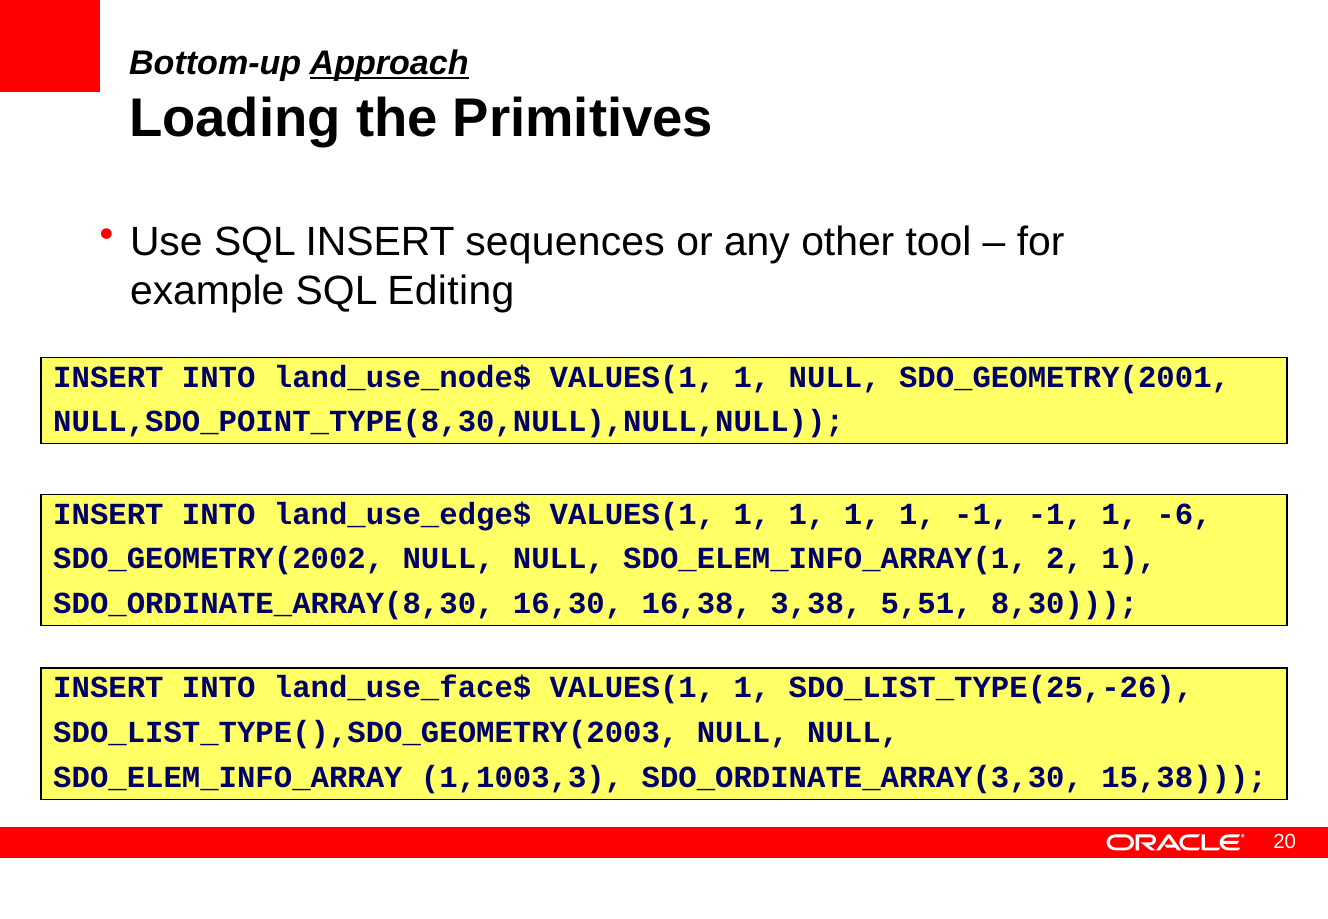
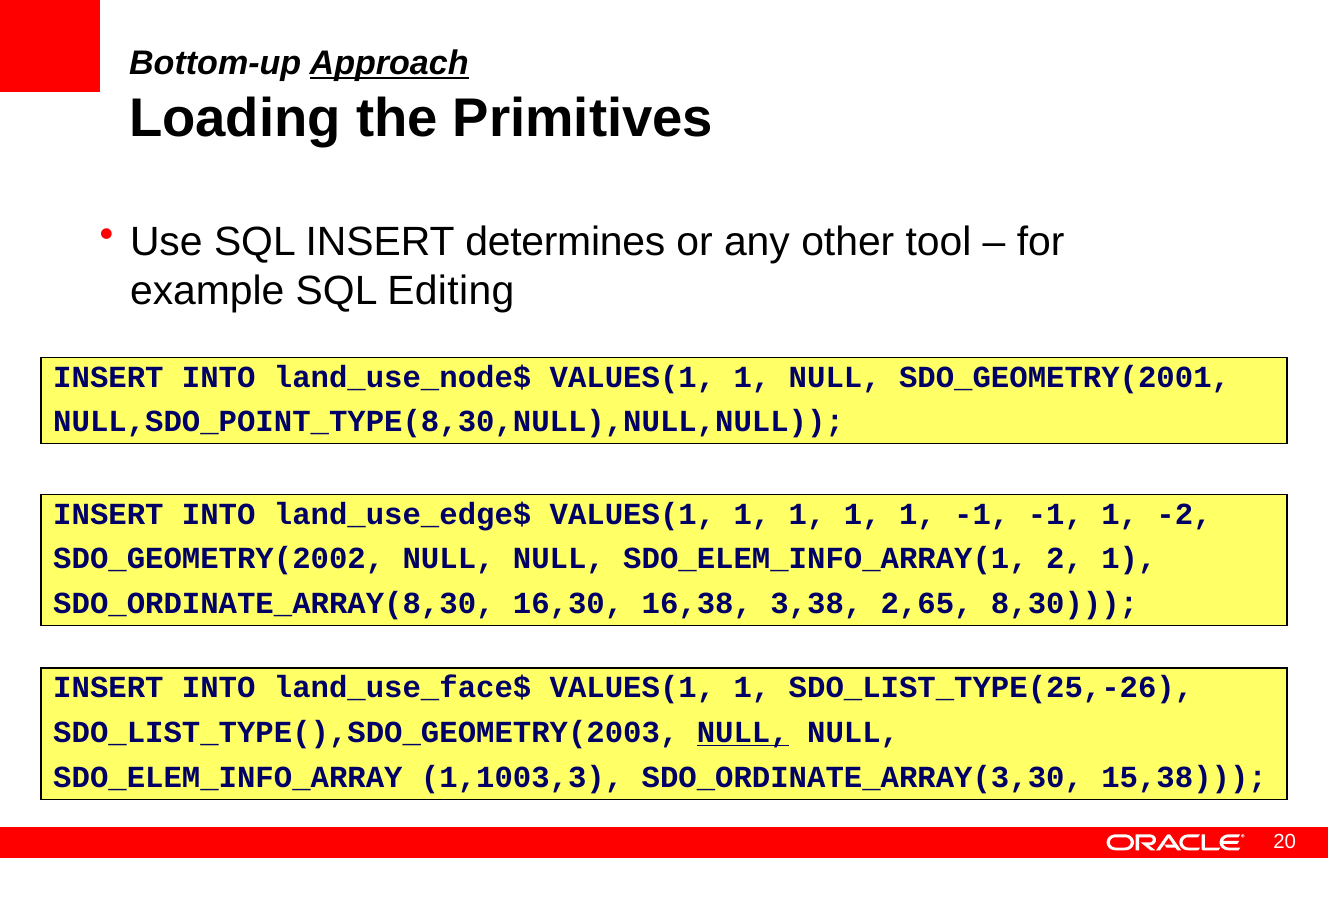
sequences: sequences -> determines
-6: -6 -> -2
5,51: 5,51 -> 2,65
NULL at (743, 733) underline: none -> present
